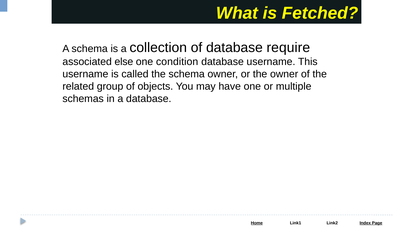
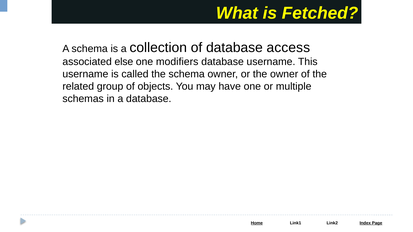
require: require -> access
condition: condition -> modifiers
